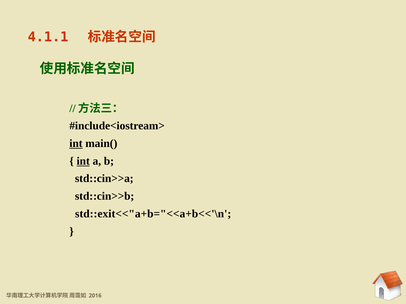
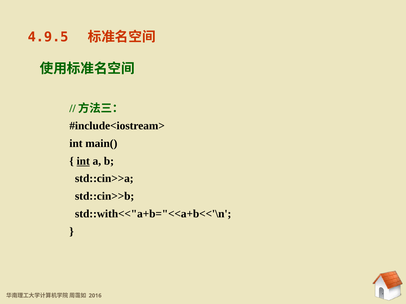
4.1.1: 4.1.1 -> 4.9.5
int at (76, 144) underline: present -> none
std::exit<<"a+b="<<a+b<<'\n: std::exit<<"a+b="<<a+b<<'\n -> std::with<<"a+b="<<a+b<<'\n
